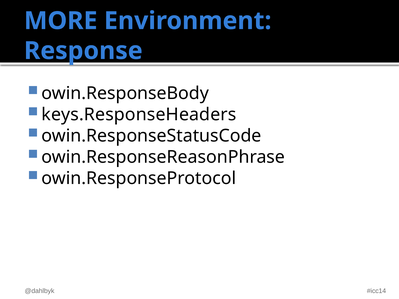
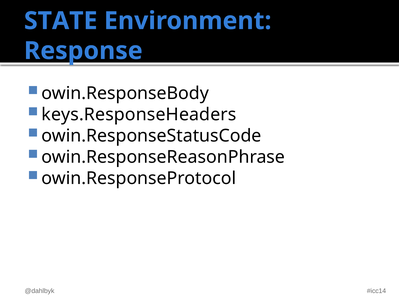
MORE: MORE -> STATE
